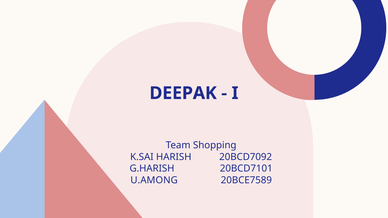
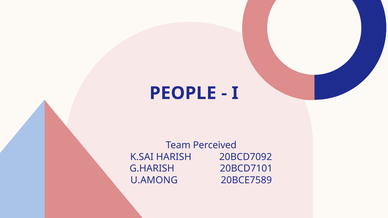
DEEPAK: DEEPAK -> PEOPLE
Shopping: Shopping -> Perceived
